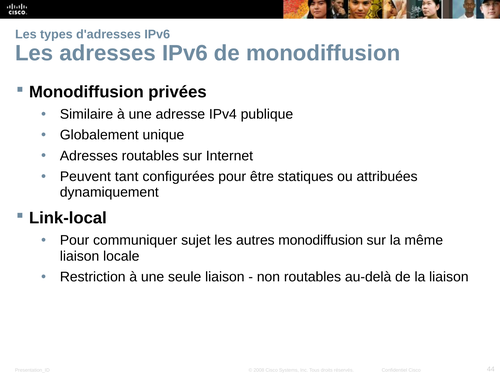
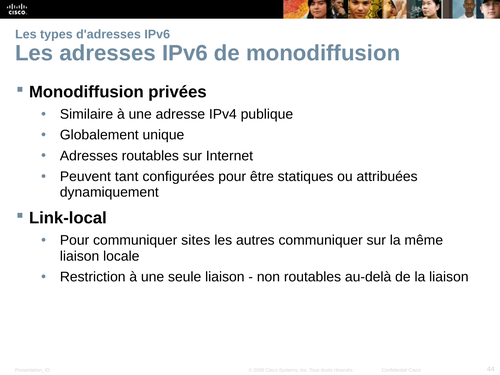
sujet: sujet -> sites
autres monodiffusion: monodiffusion -> communiquer
